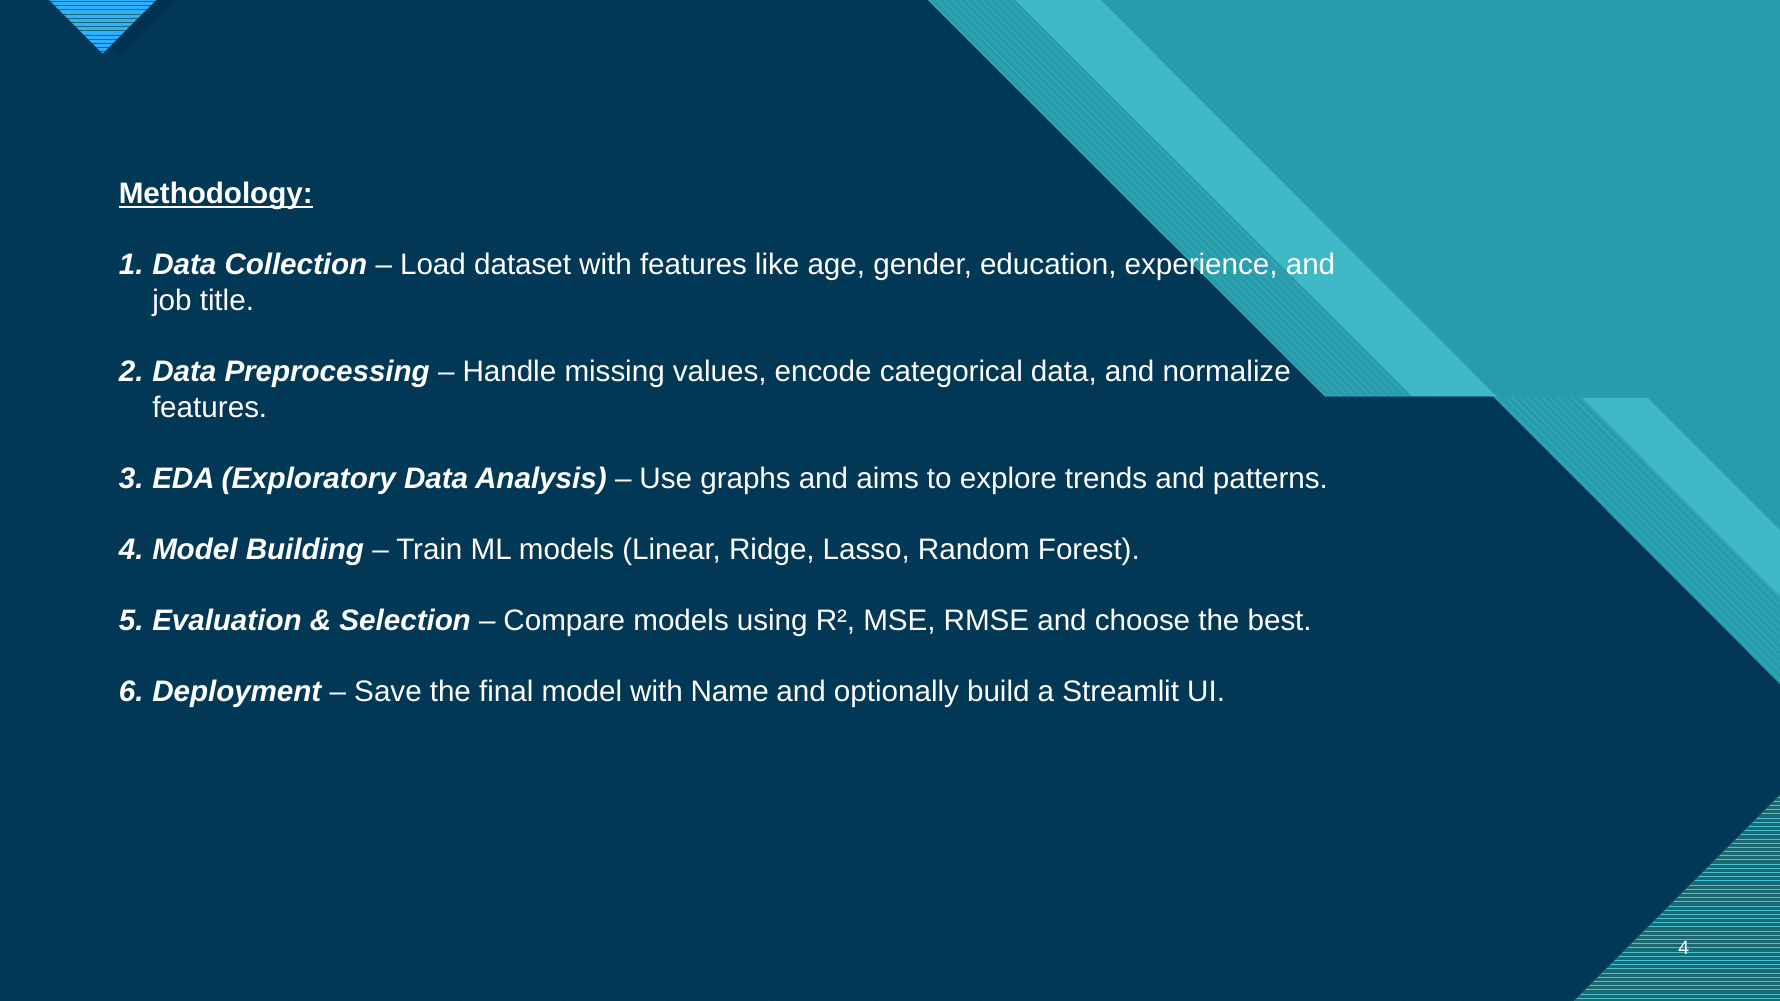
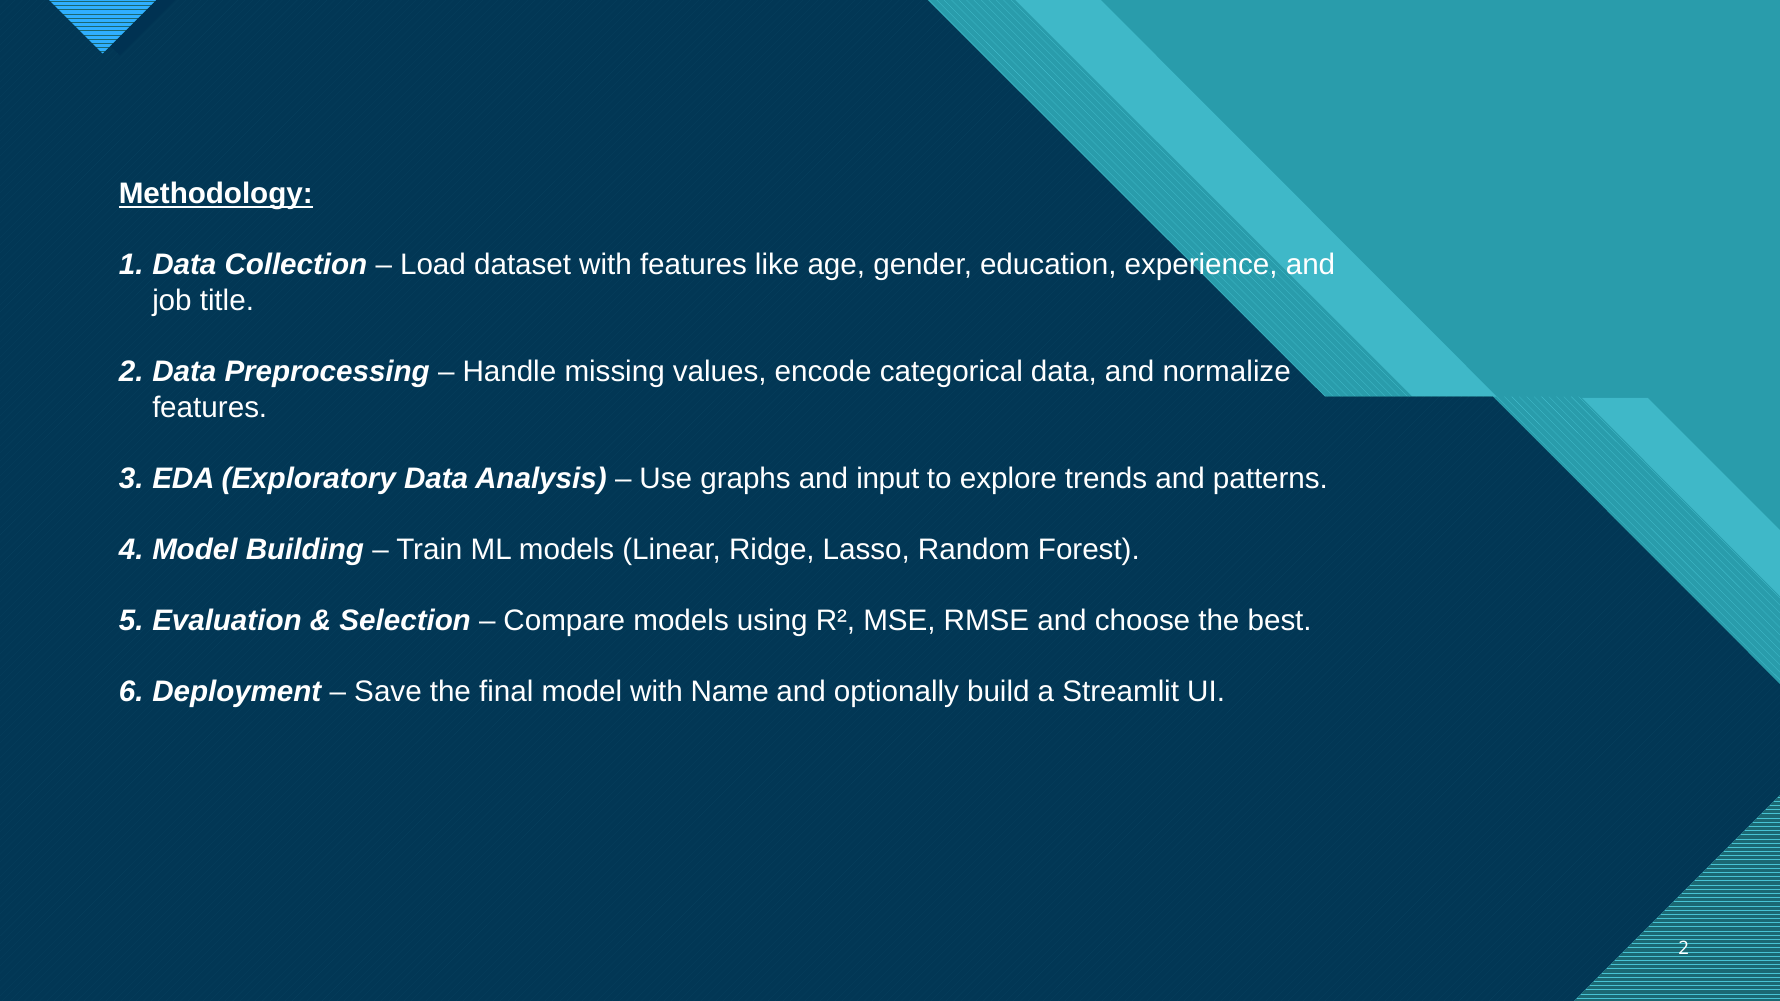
aims: aims -> input
4 at (1684, 948): 4 -> 2
